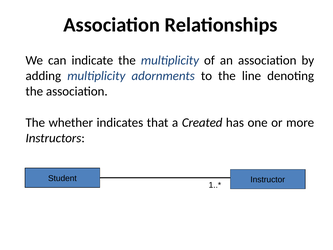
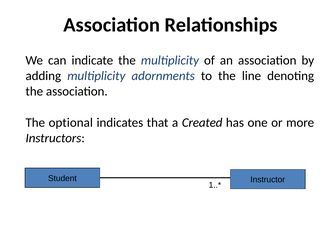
whether: whether -> optional
